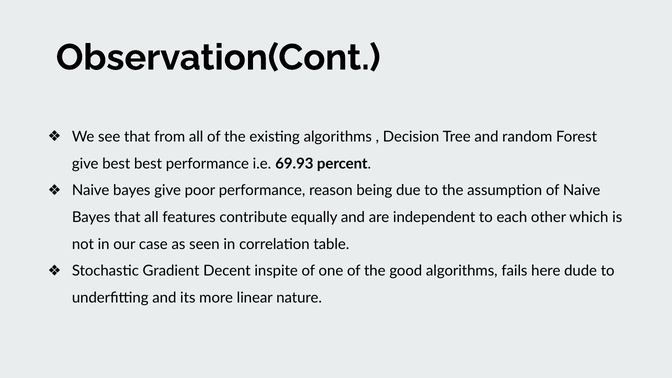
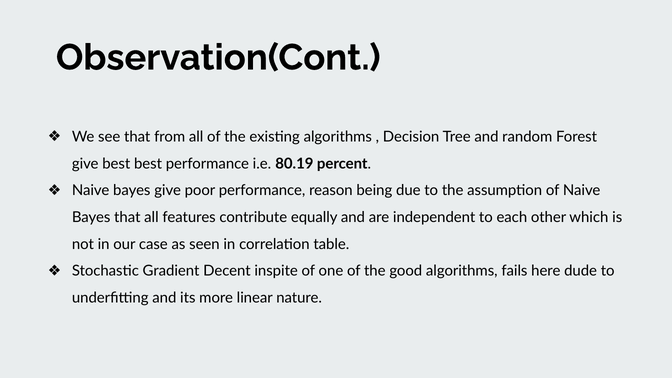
69.93: 69.93 -> 80.19
